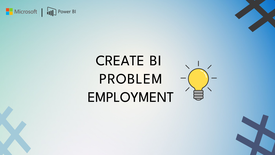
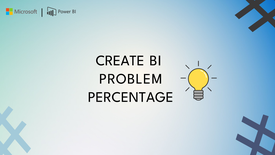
EMPLOYMENT: EMPLOYMENT -> PERCENTAGE
